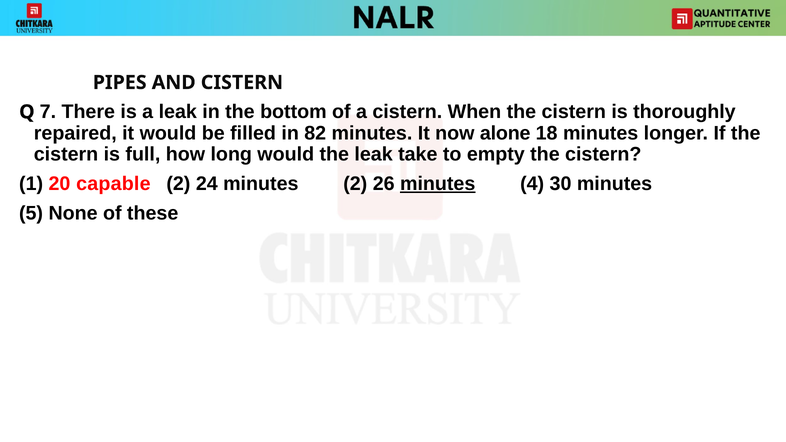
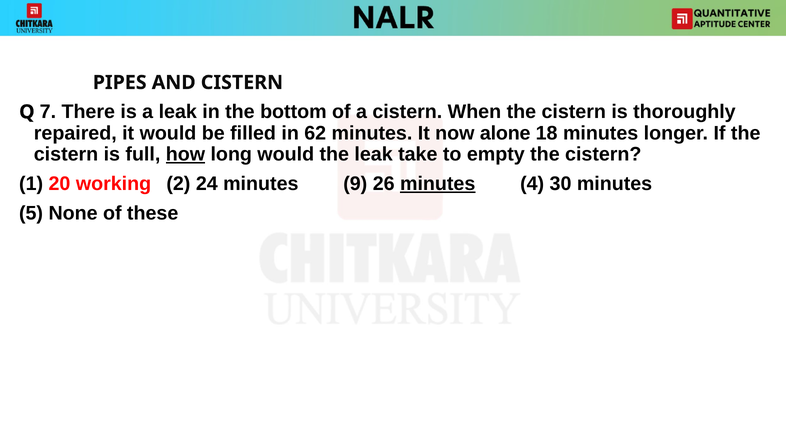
82: 82 -> 62
how underline: none -> present
capable: capable -> working
minutes 2: 2 -> 9
